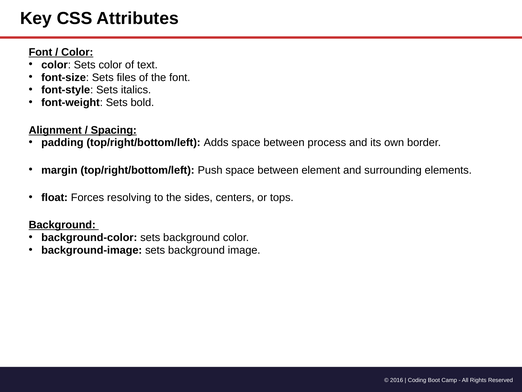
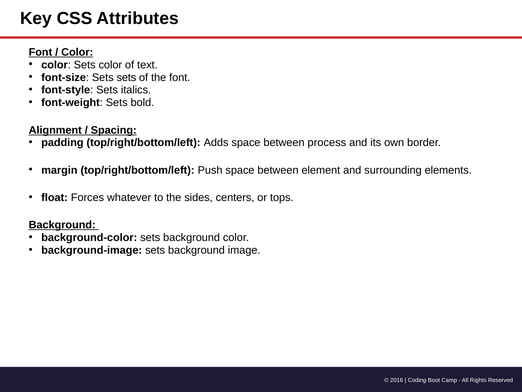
Sets files: files -> sets
resolving: resolving -> whatever
